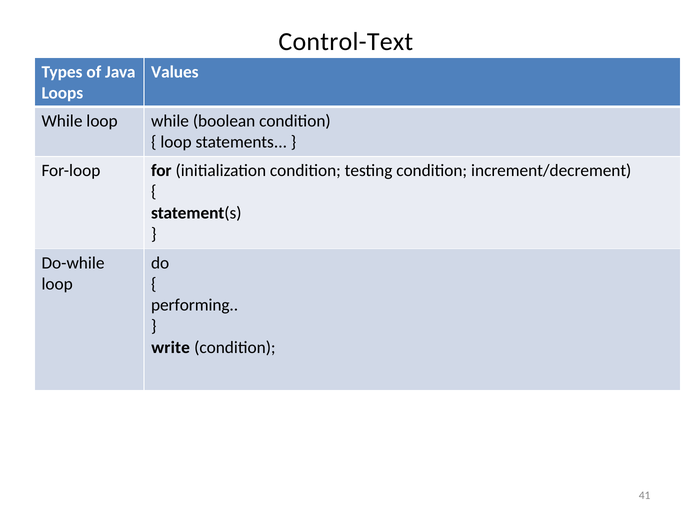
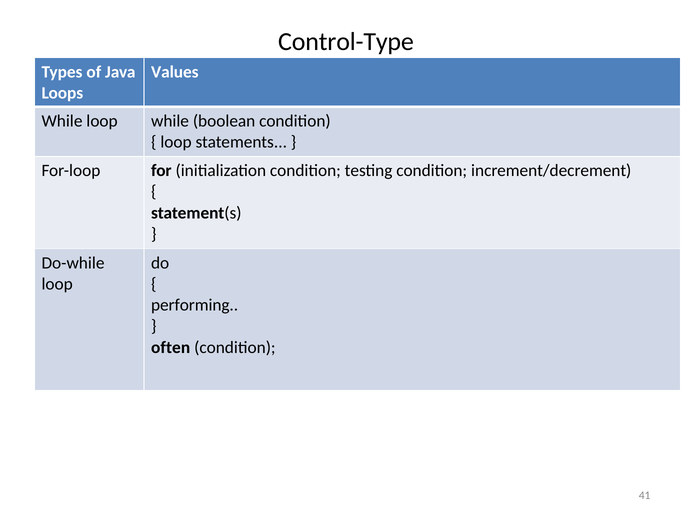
Control-Text: Control-Text -> Control-Type
write: write -> often
